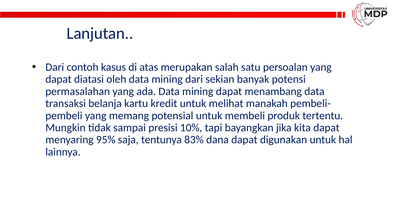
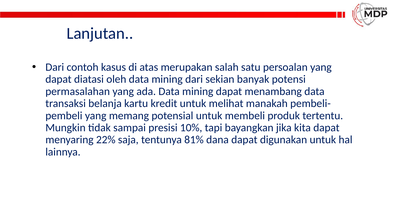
95%: 95% -> 22%
83%: 83% -> 81%
